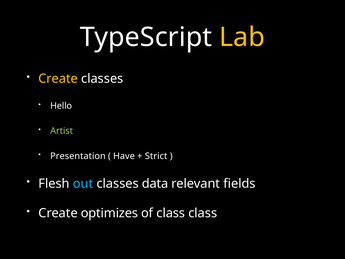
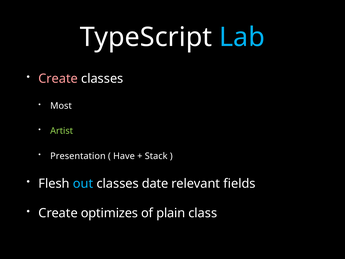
Lab colour: yellow -> light blue
Create at (58, 79) colour: yellow -> pink
Hello: Hello -> Most
Strict: Strict -> Stack
data: data -> date
of class: class -> plain
